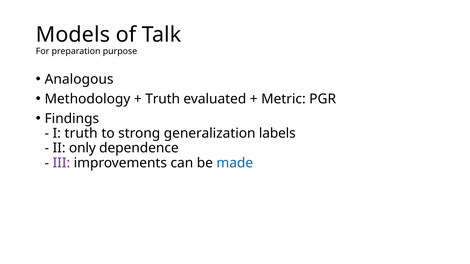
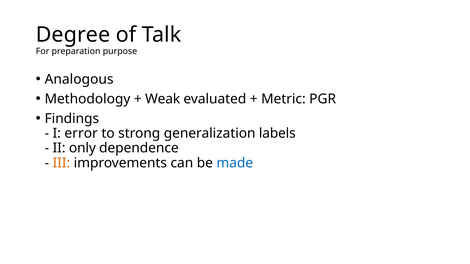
Models: Models -> Degree
Truth at (163, 99): Truth -> Weak
I truth: truth -> error
III colour: purple -> orange
